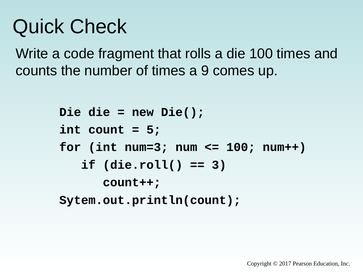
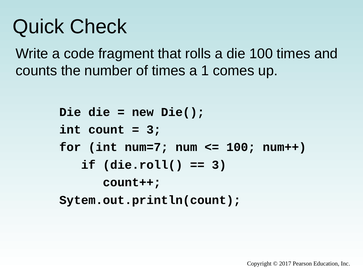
9: 9 -> 1
5 at (154, 129): 5 -> 3
num=3: num=3 -> num=7
